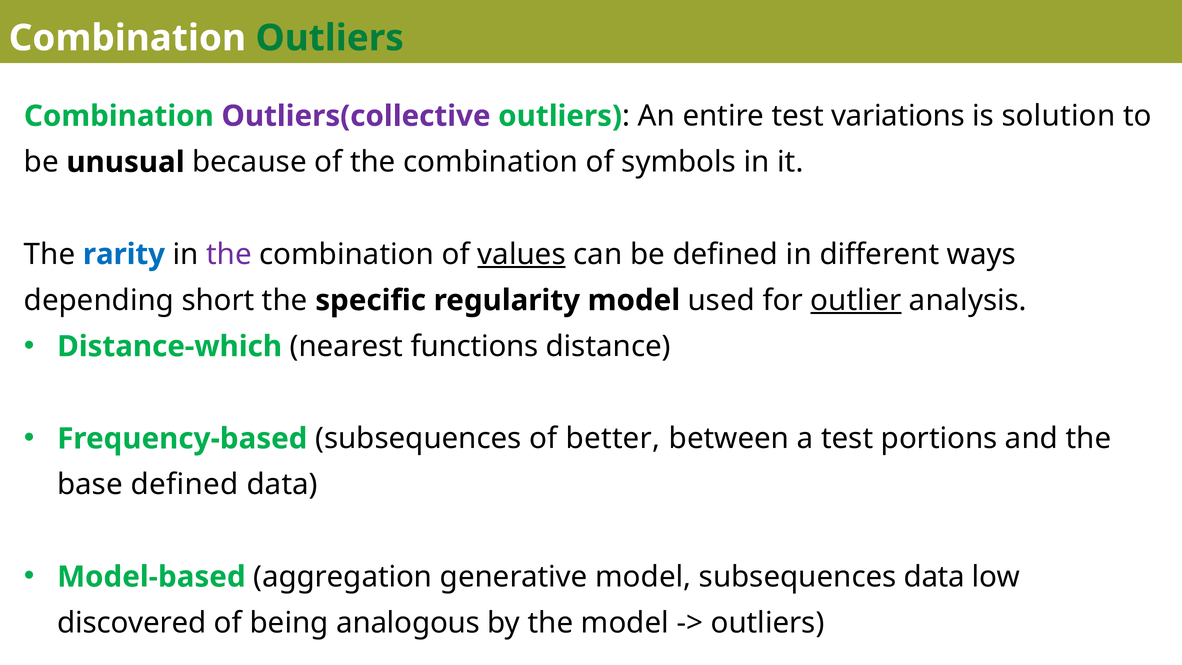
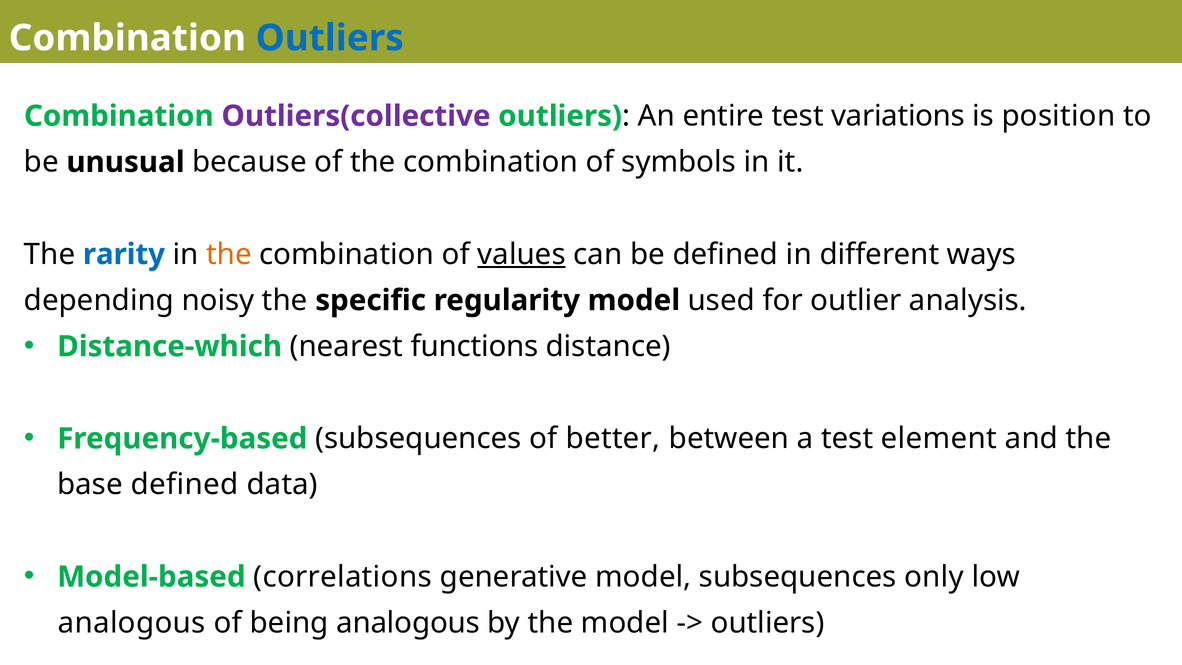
Outliers at (330, 38) colour: green -> blue
solution: solution -> position
the at (229, 254) colour: purple -> orange
short: short -> noisy
outlier underline: present -> none
portions: portions -> element
aggregation: aggregation -> correlations
subsequences data: data -> only
discovered at (132, 623): discovered -> analogous
